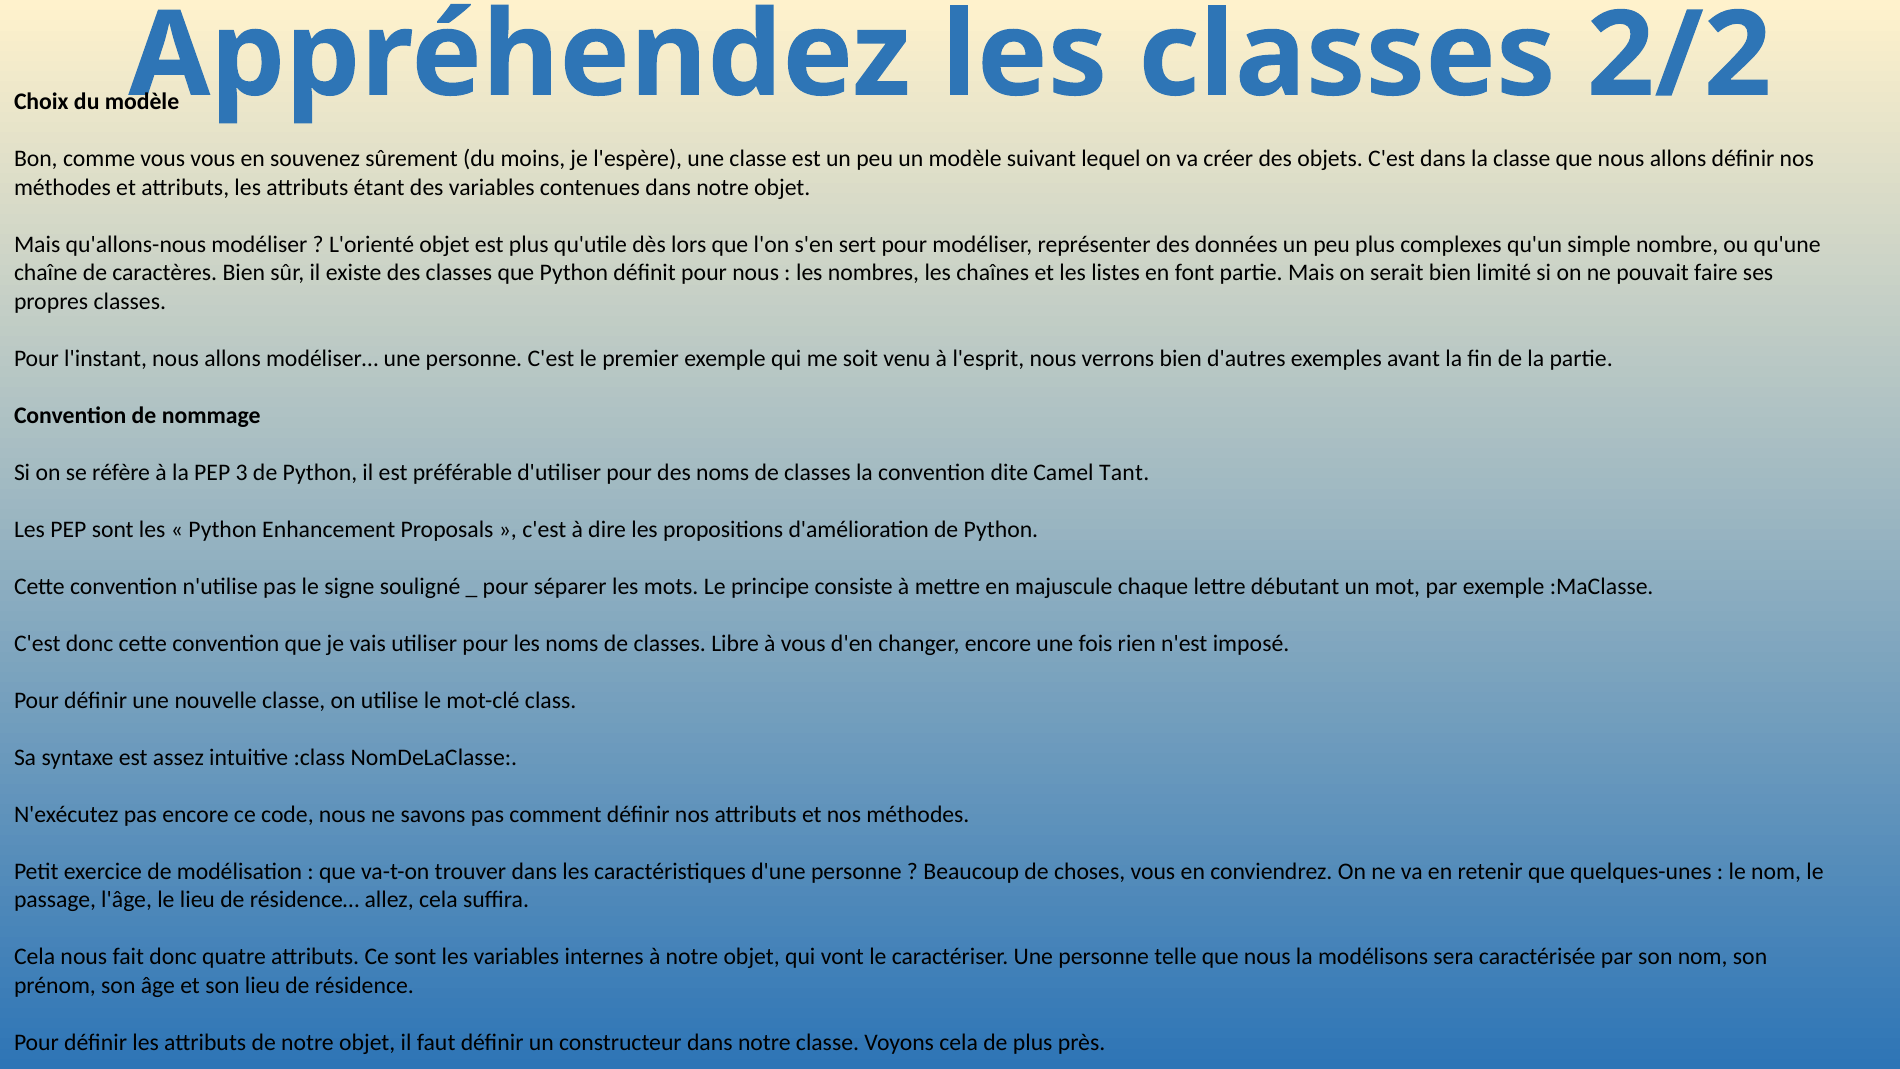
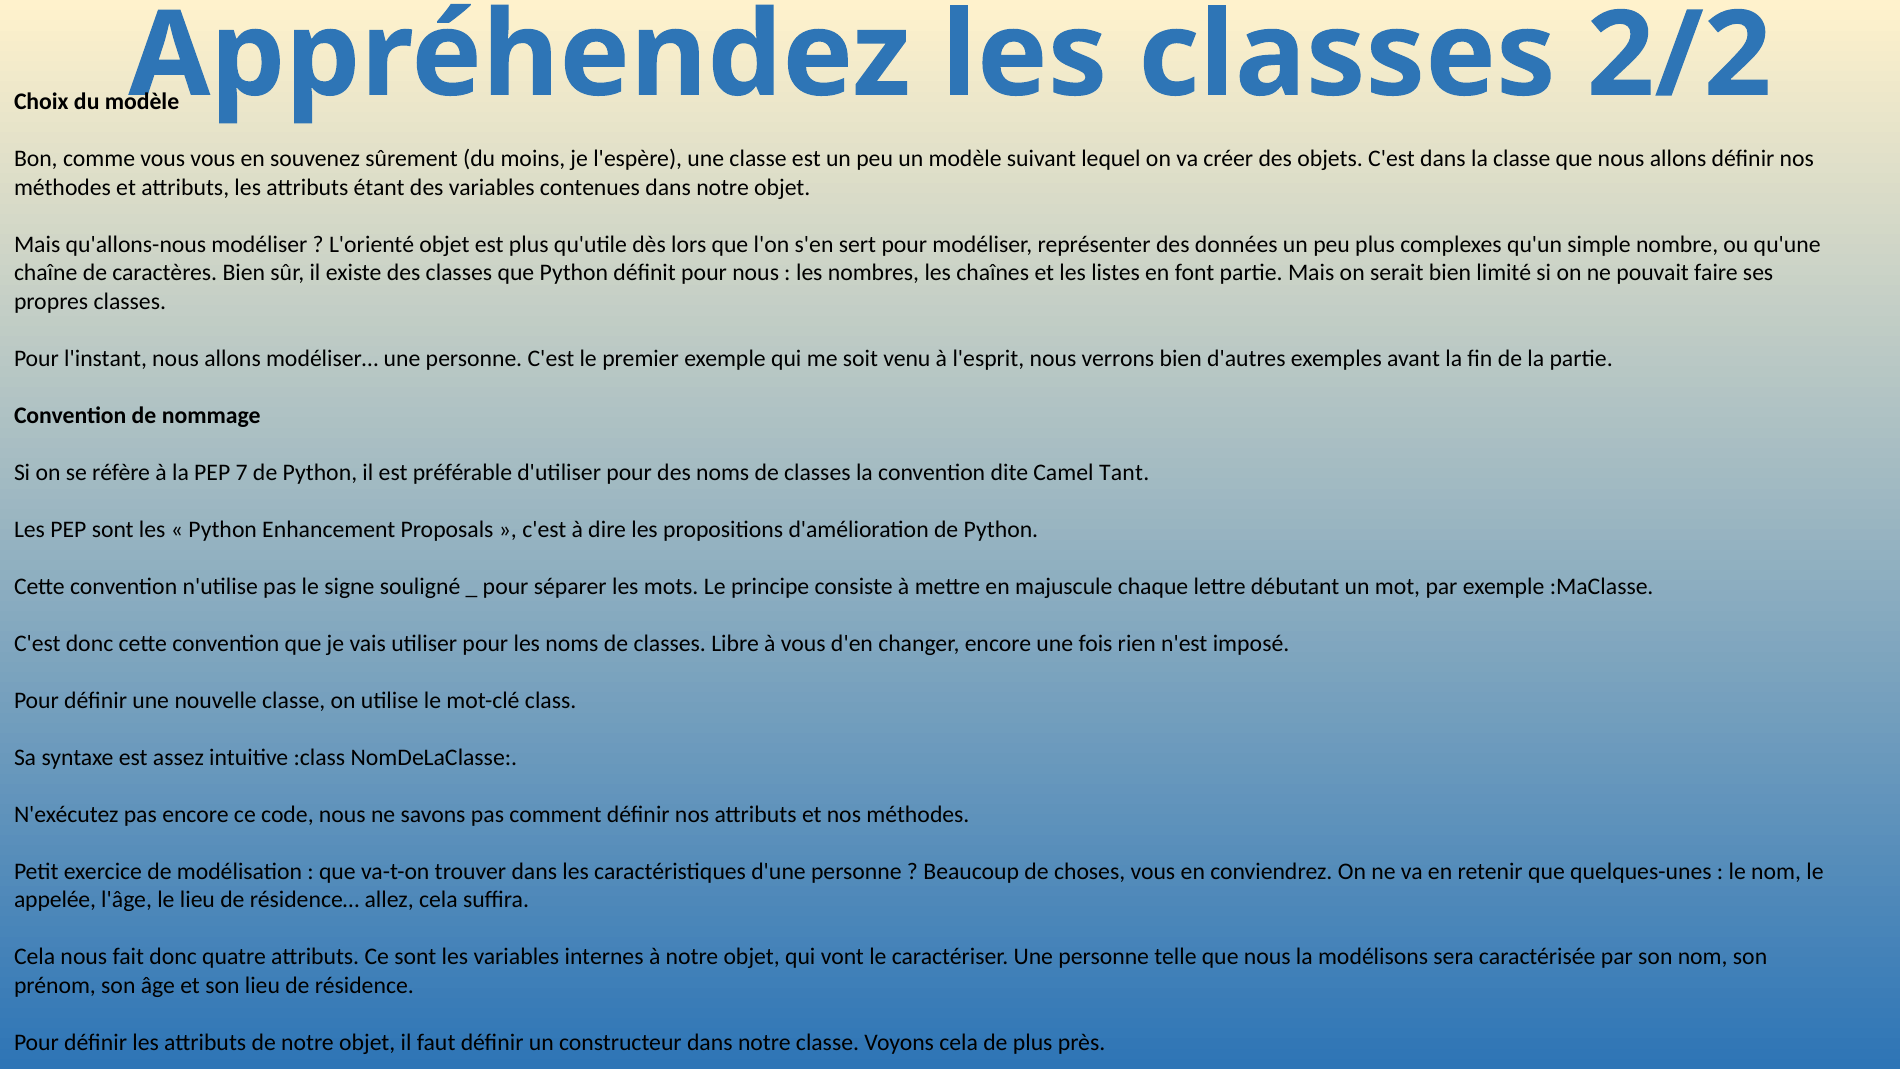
3: 3 -> 7
passage: passage -> appelée
